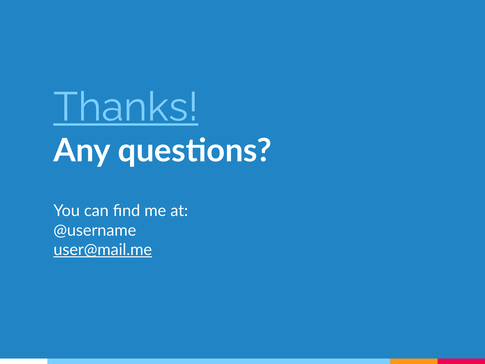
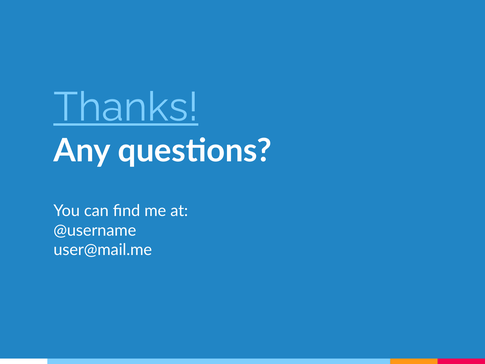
user@mail.me underline: present -> none
